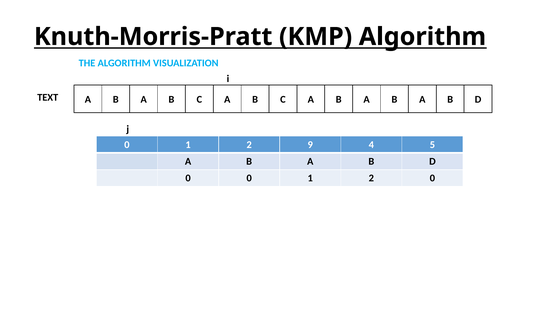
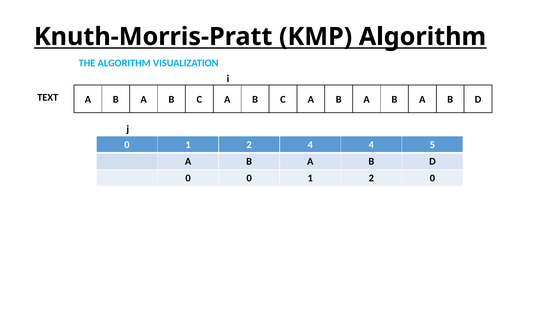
2 9: 9 -> 4
